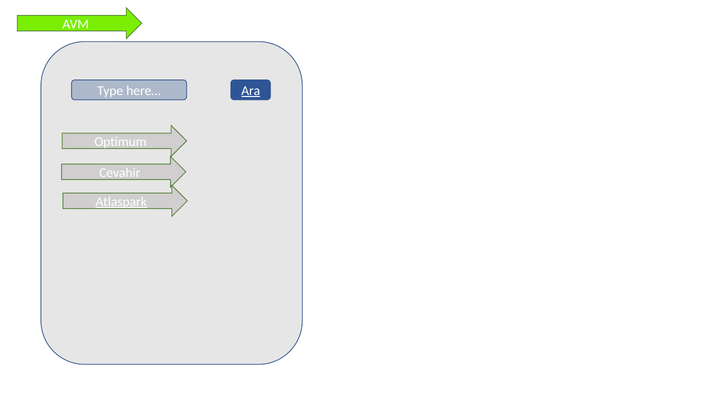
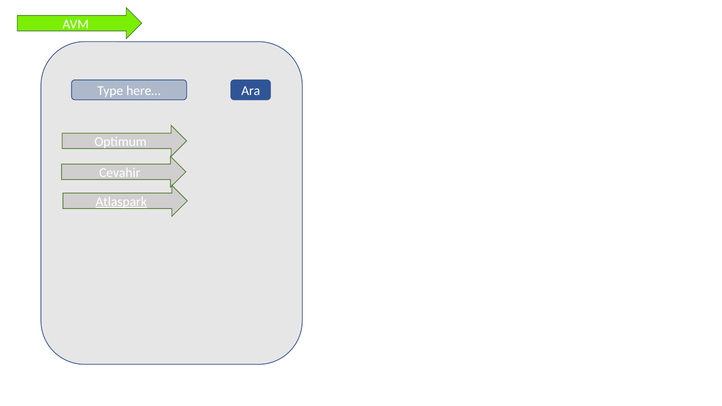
Ara underline: present -> none
